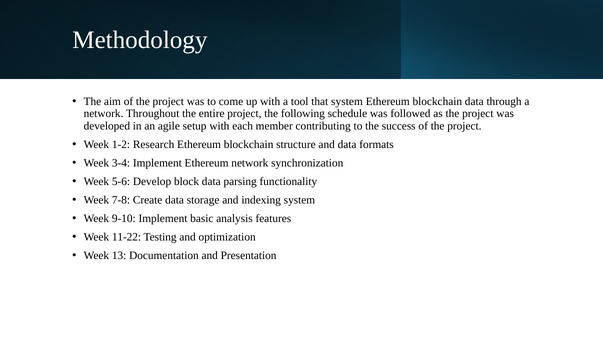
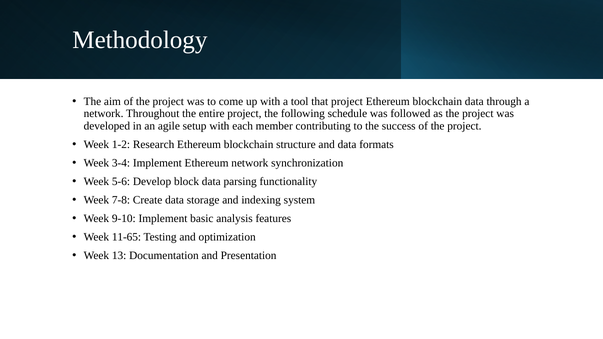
that system: system -> project
11-22: 11-22 -> 11-65
